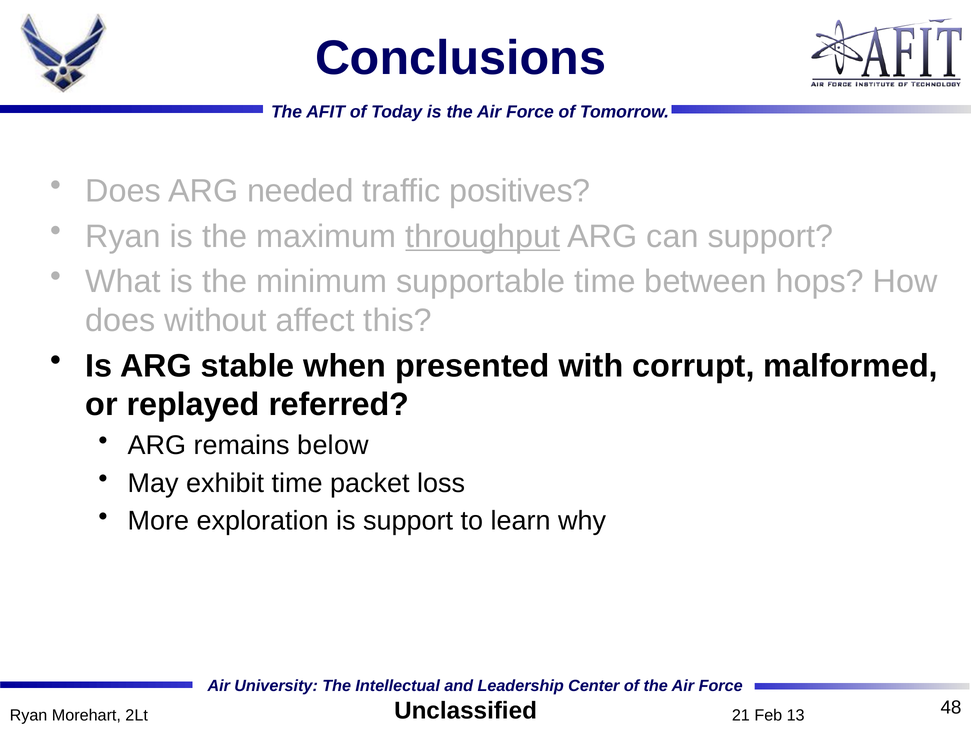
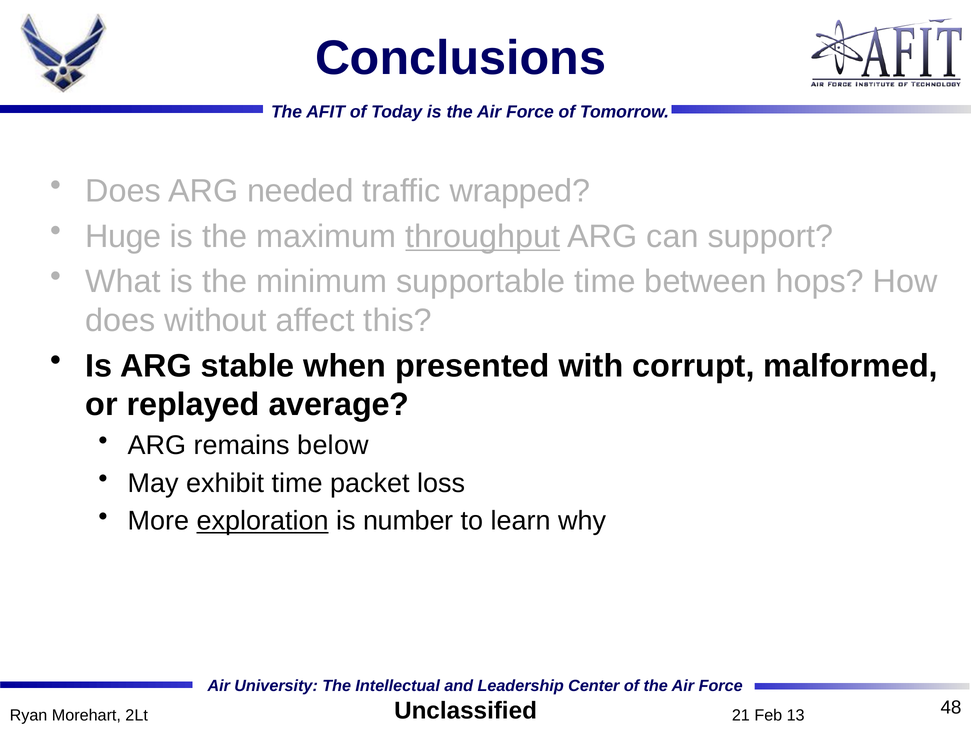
positives: positives -> wrapped
Ryan at (123, 236): Ryan -> Huge
referred: referred -> average
exploration underline: none -> present
is support: support -> number
